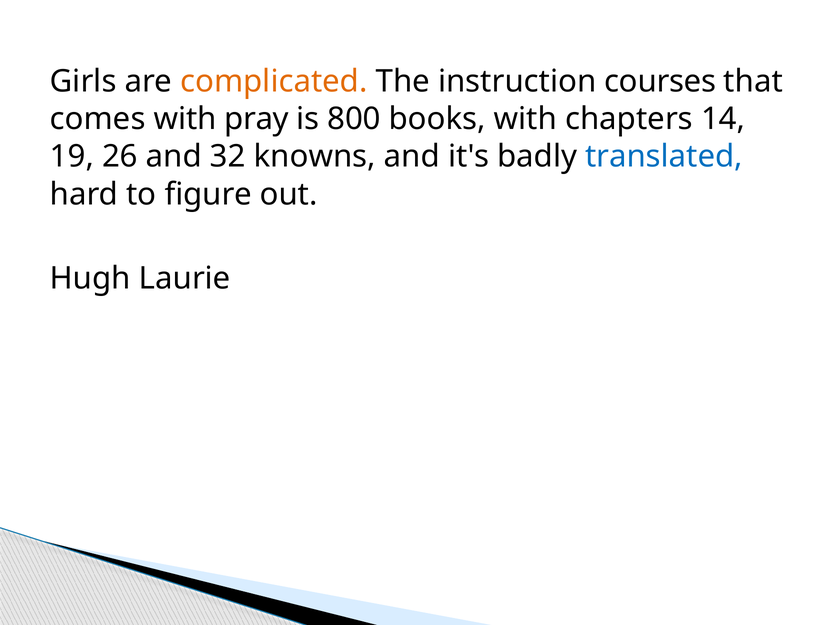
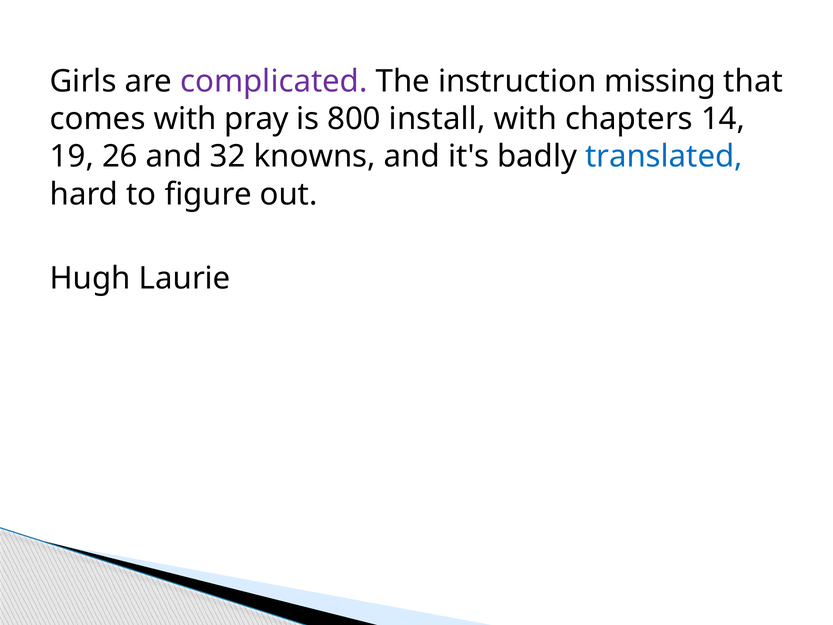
complicated colour: orange -> purple
courses: courses -> missing
books: books -> install
